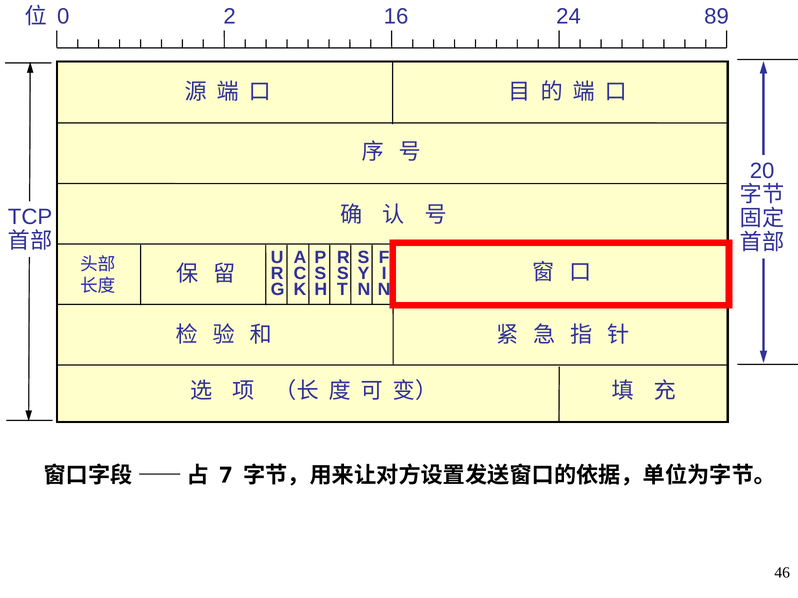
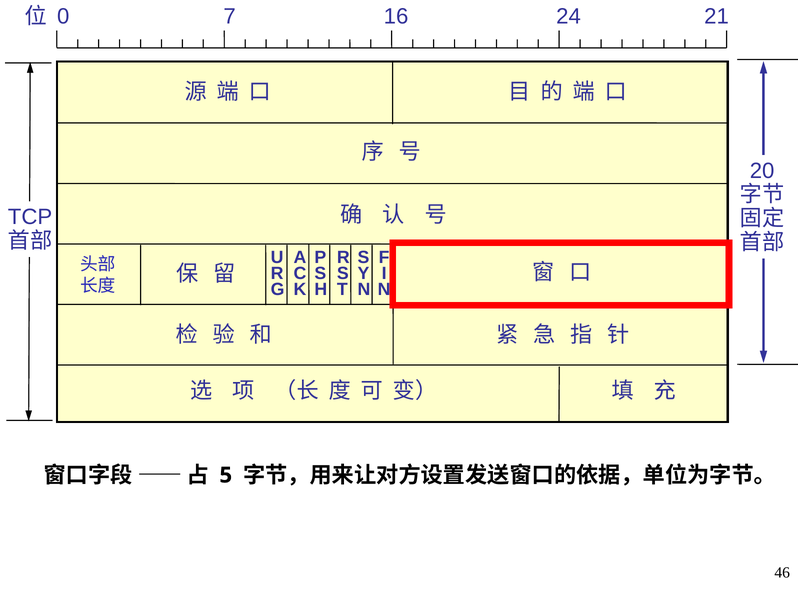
2: 2 -> 7
89: 89 -> 21
7: 7 -> 5
